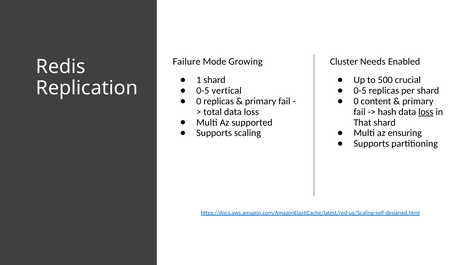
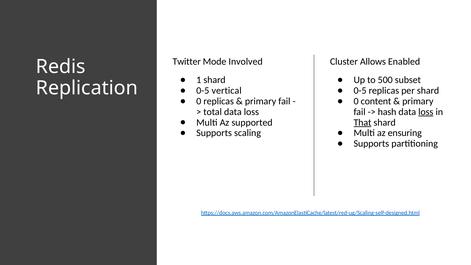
Failure: Failure -> Twitter
Growing: Growing -> Involved
Needs: Needs -> Allows
crucial: crucial -> subset
That underline: none -> present
